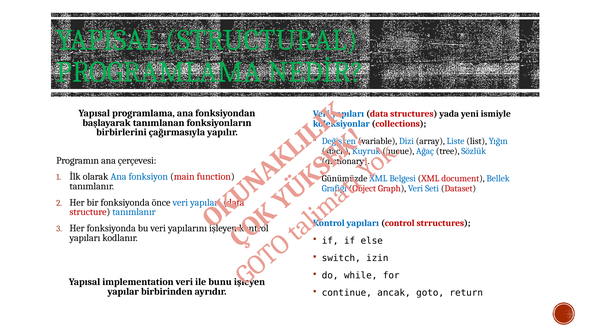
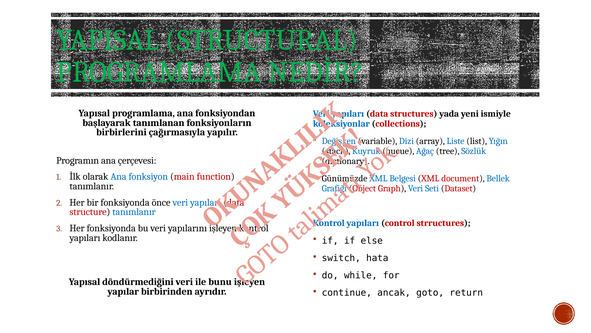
izin: izin -> hata
implementation: implementation -> döndürmediğini
